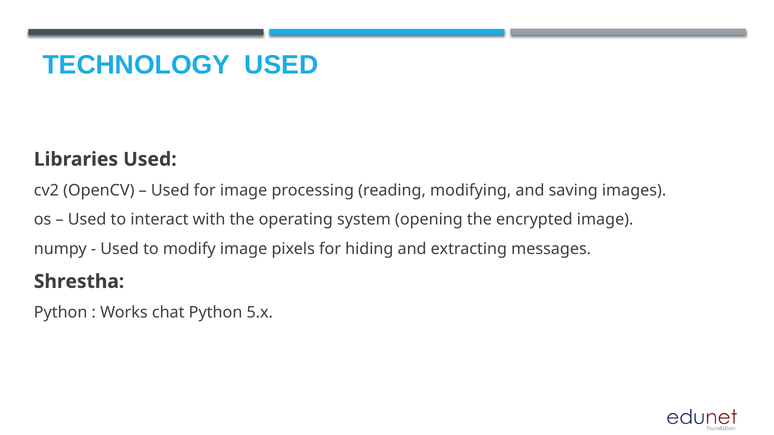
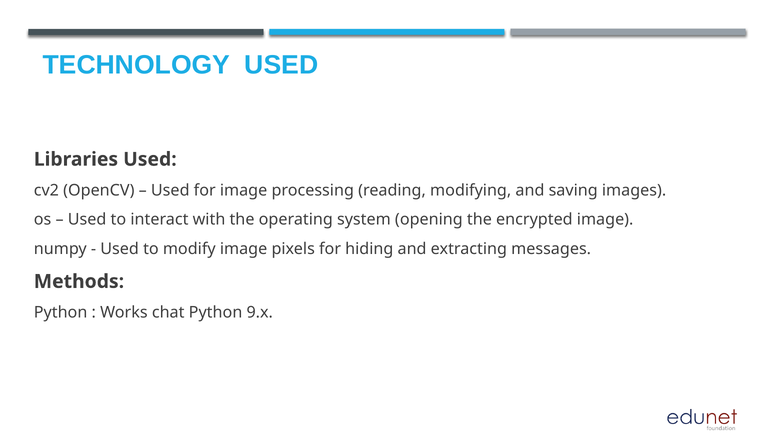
Shrestha: Shrestha -> Methods
5.x: 5.x -> 9.x
